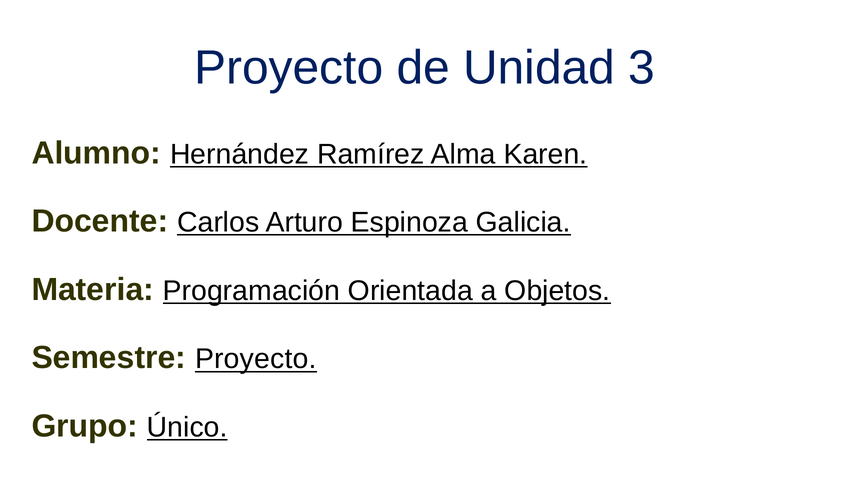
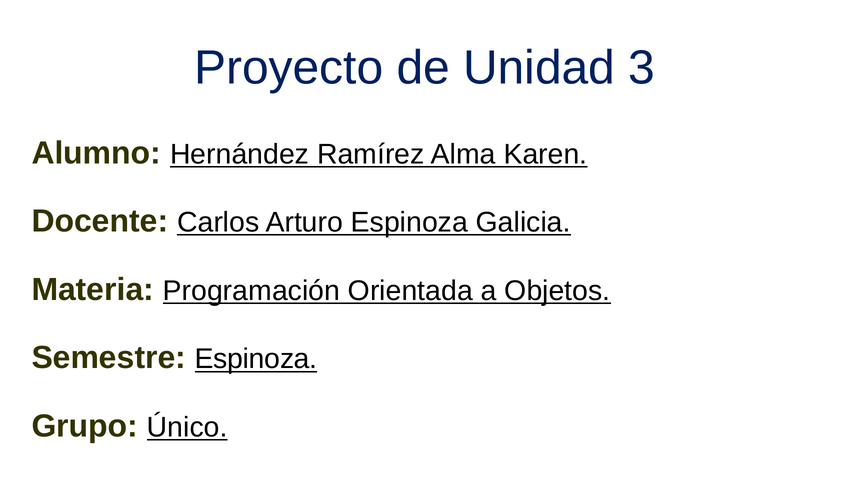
Semestre Proyecto: Proyecto -> Espinoza
